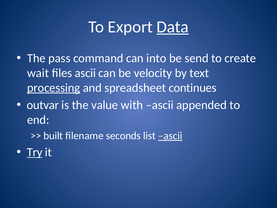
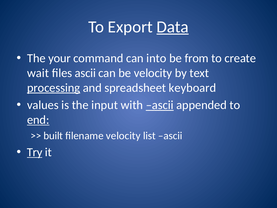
pass: pass -> your
send: send -> from
continues: continues -> keyboard
outvar: outvar -> values
value: value -> input
ascii at (160, 105) underline: none -> present
end underline: none -> present
filename seconds: seconds -> velocity
ascii at (170, 136) underline: present -> none
